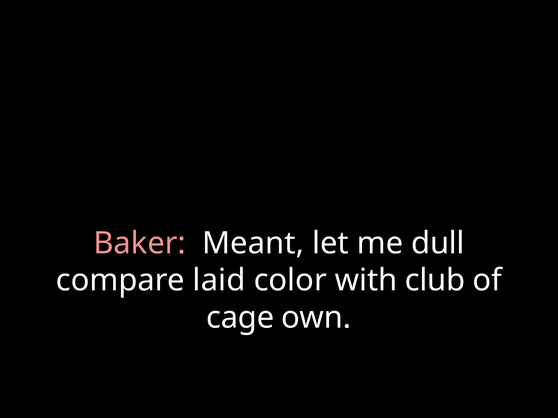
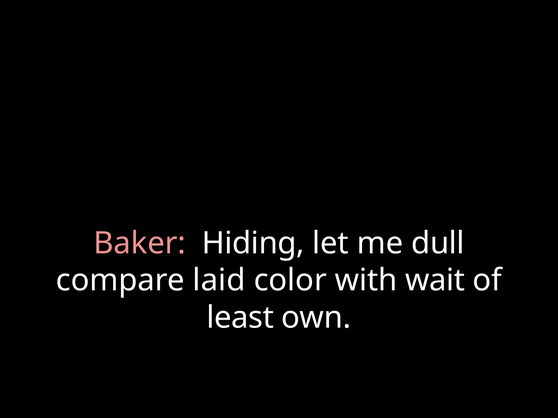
Meant: Meant -> Hiding
club: club -> wait
cage: cage -> least
